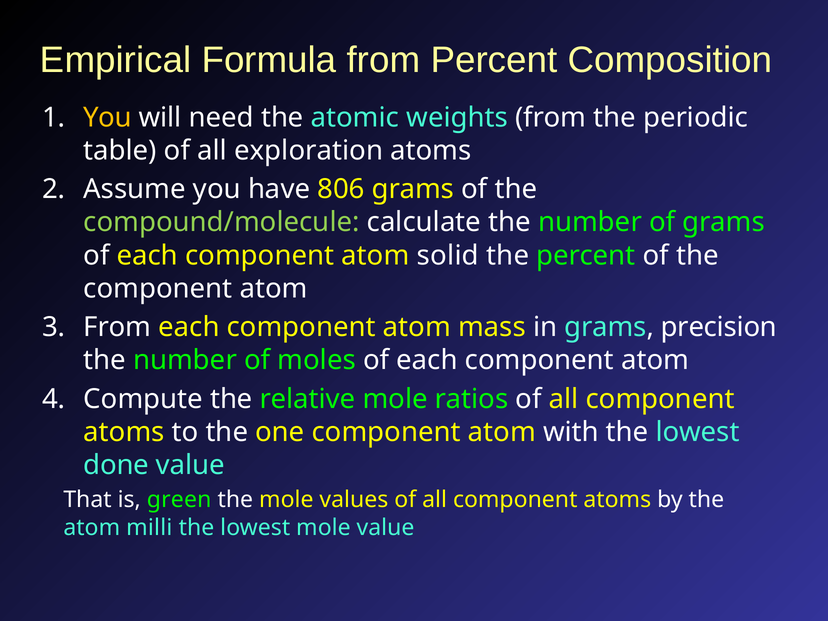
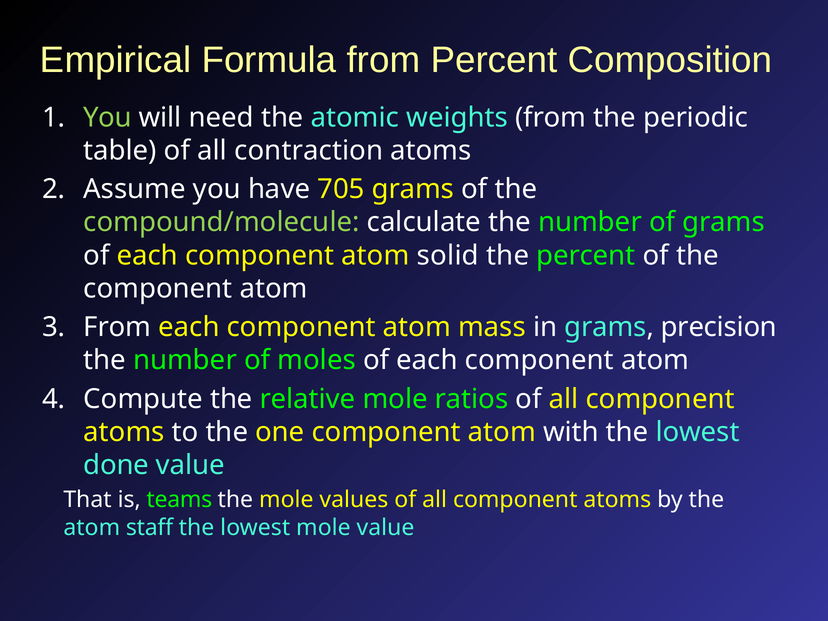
You at (108, 118) colour: yellow -> light green
exploration: exploration -> contraction
806: 806 -> 705
green: green -> teams
milli: milli -> staff
